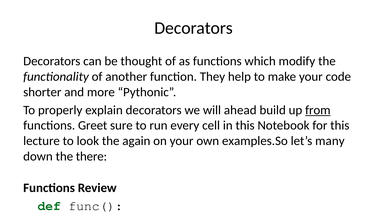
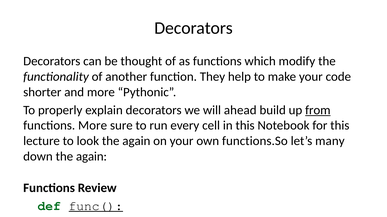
functions Greet: Greet -> More
examples.So: examples.So -> functions.So
down the there: there -> again
func( at (96, 206) underline: none -> present
